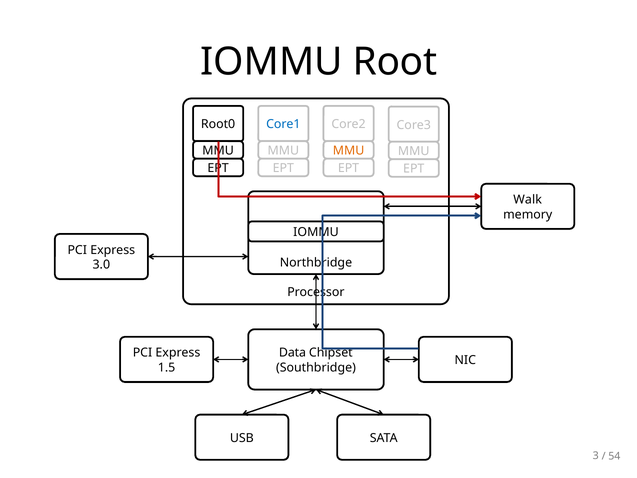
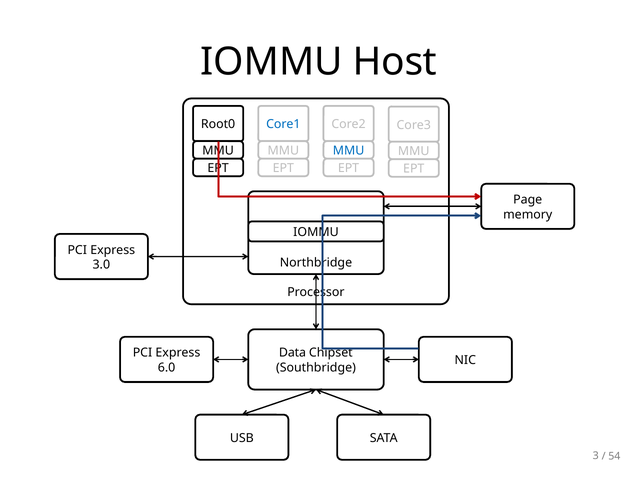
Root: Root -> Host
MMU at (349, 151) colour: orange -> blue
Walk: Walk -> Page
1.5: 1.5 -> 6.0
